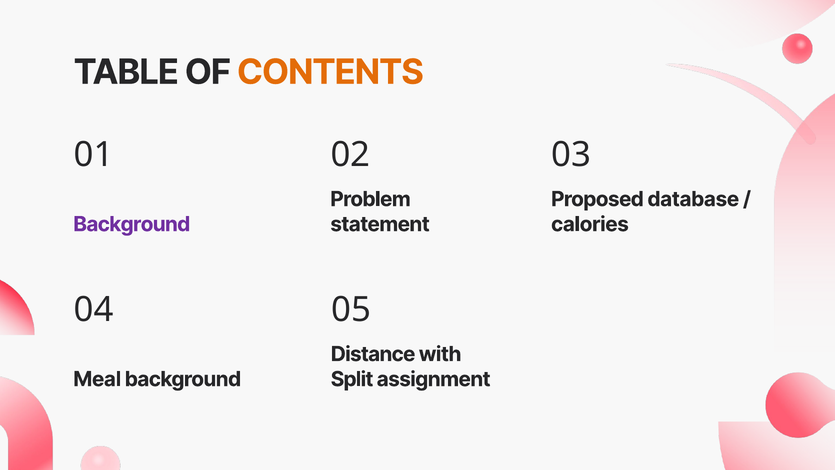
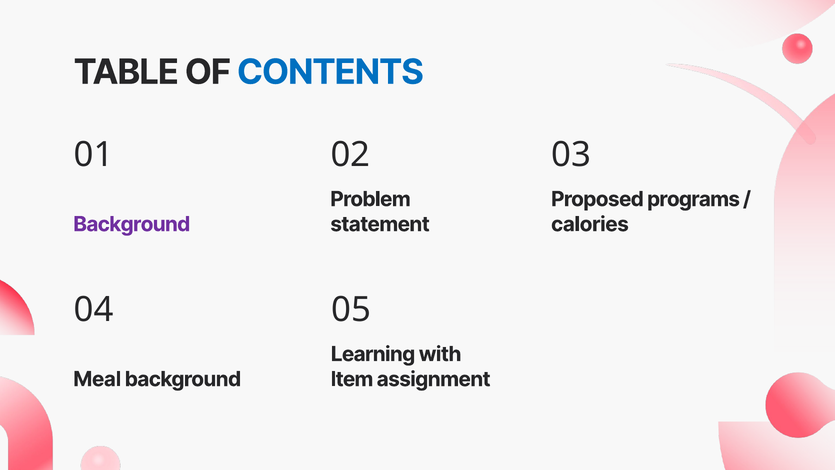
CONTENTS colour: orange -> blue
database: database -> programs
Distance: Distance -> Learning
Split: Split -> Item
